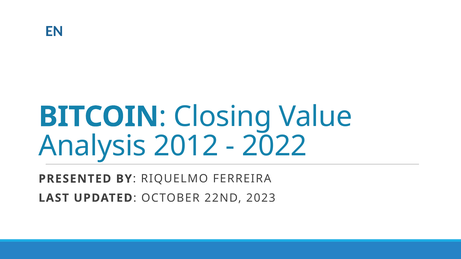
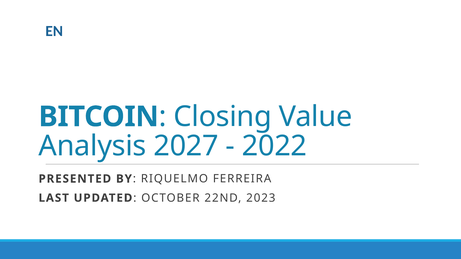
2012: 2012 -> 2027
